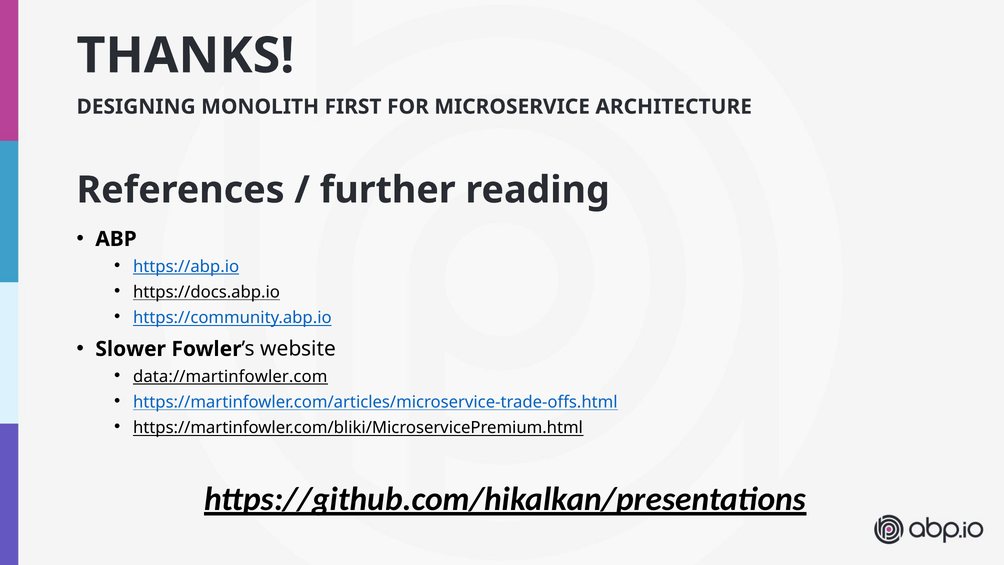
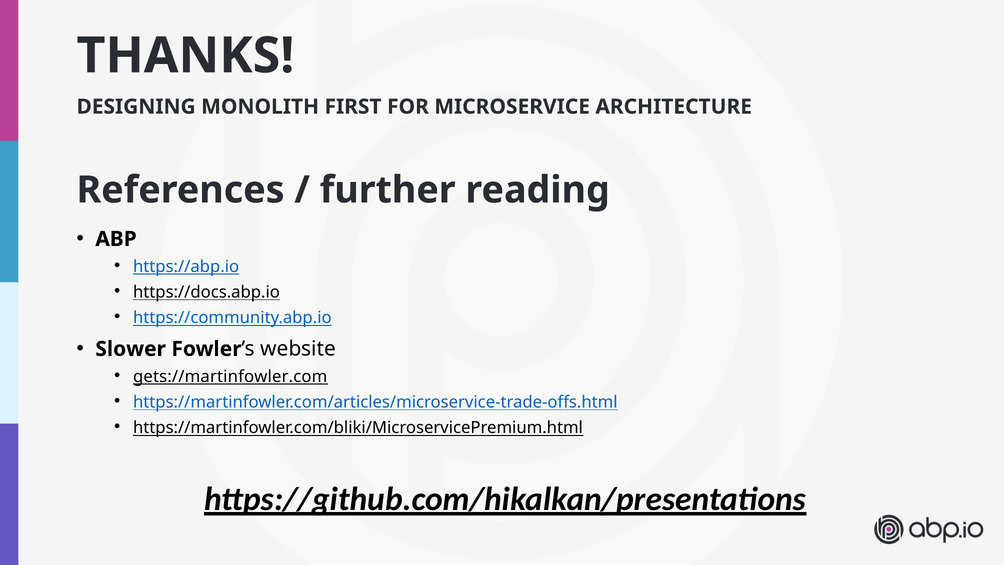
data://martinfowler.com: data://martinfowler.com -> gets://martinfowler.com
